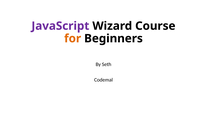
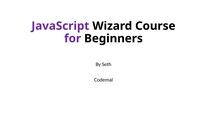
for colour: orange -> purple
